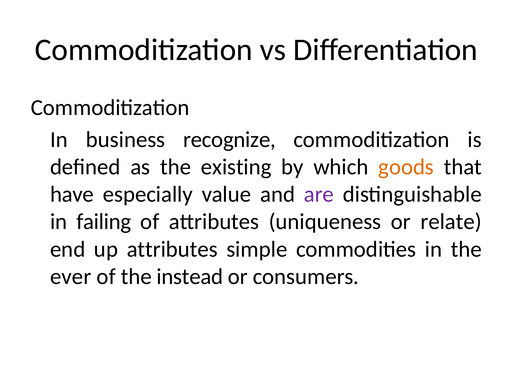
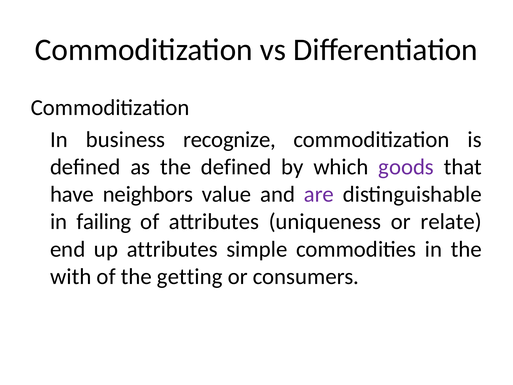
the existing: existing -> defined
goods colour: orange -> purple
especially: especially -> neighbors
ever: ever -> with
instead: instead -> getting
